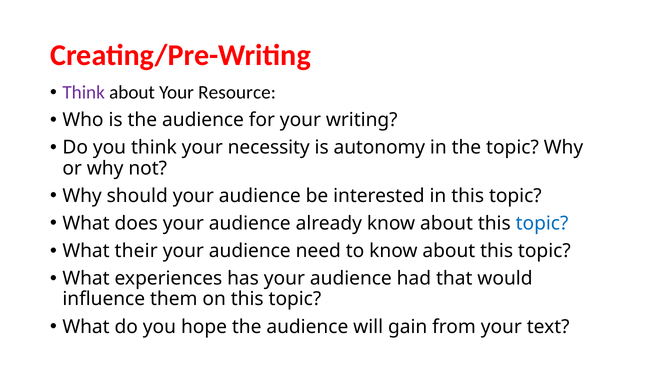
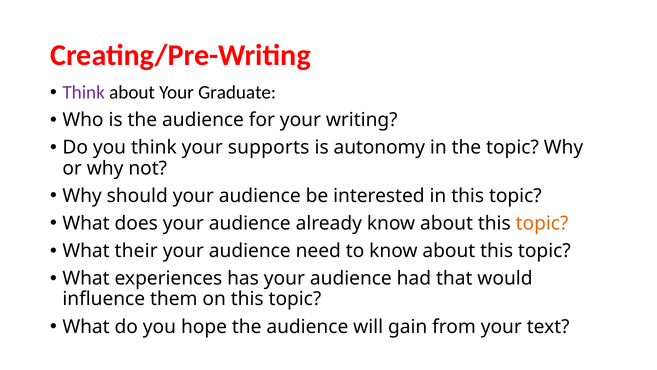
Resource: Resource -> Graduate
necessity: necessity -> supports
topic at (542, 223) colour: blue -> orange
